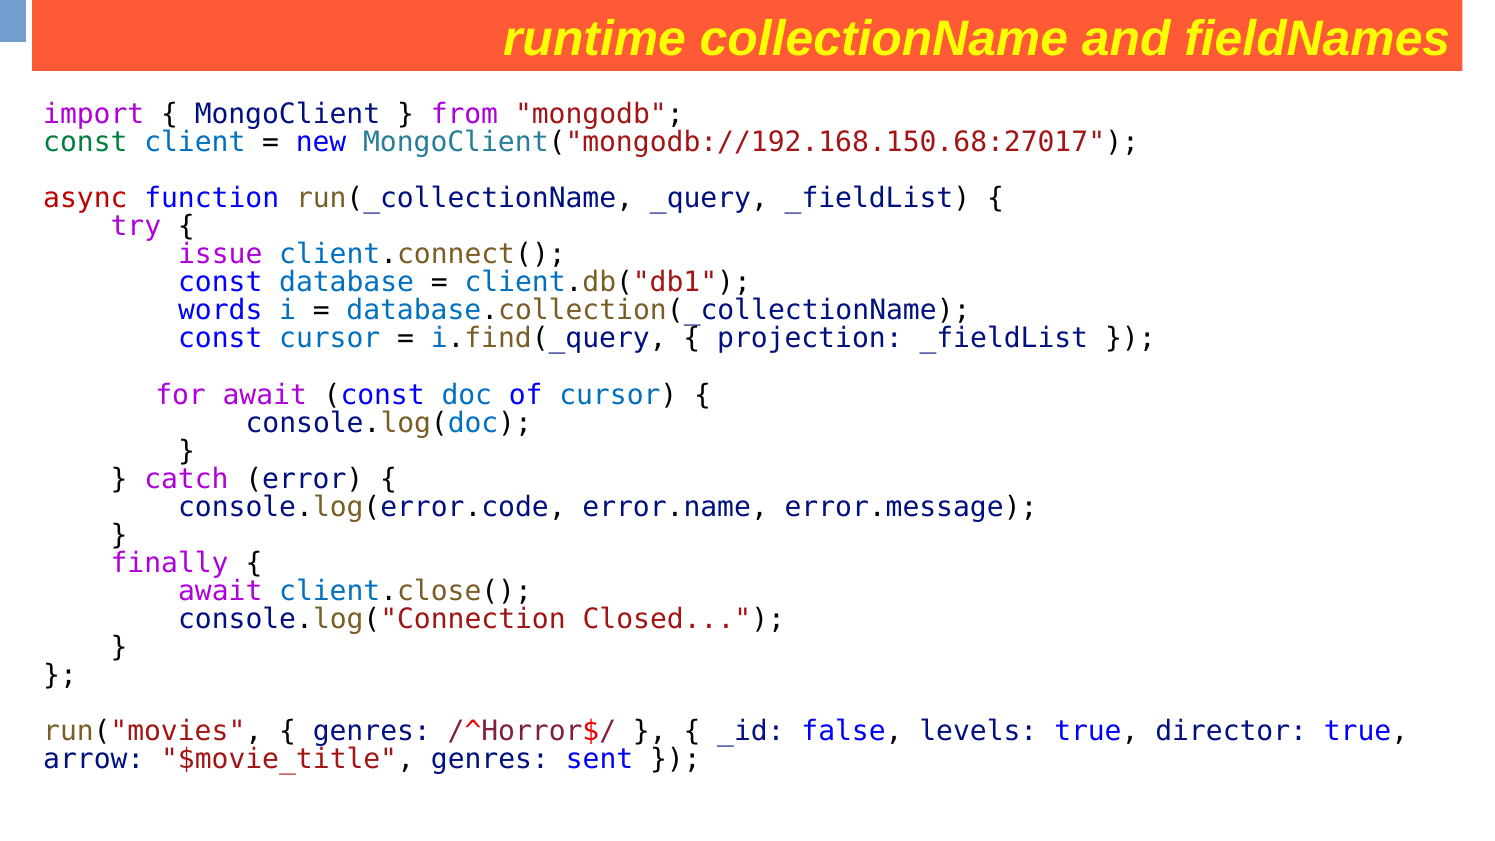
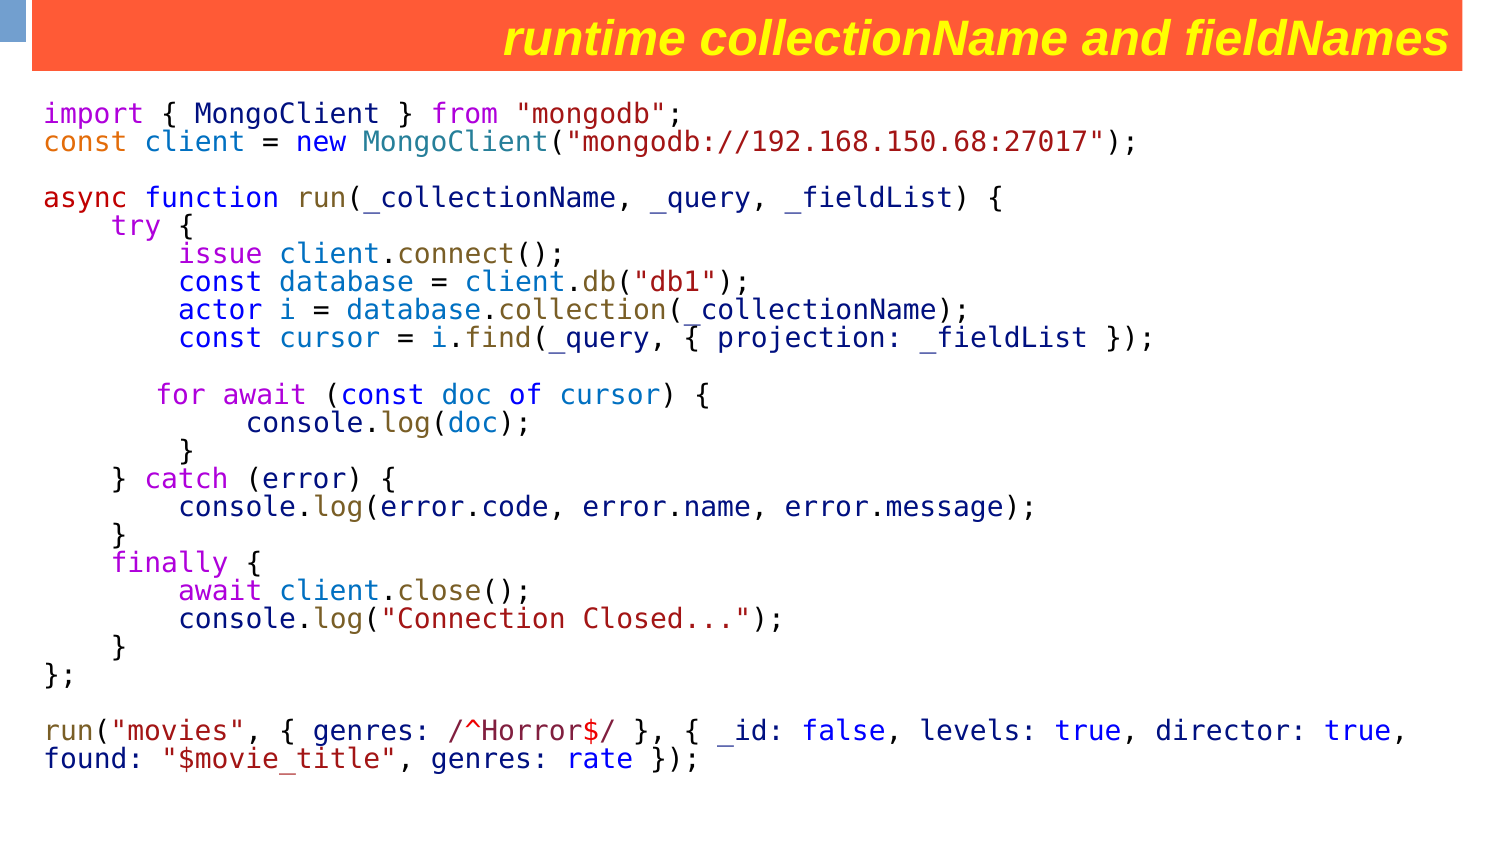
const at (85, 142) colour: green -> orange
words: words -> actor
arrow: arrow -> found
sent: sent -> rate
